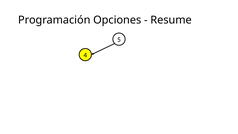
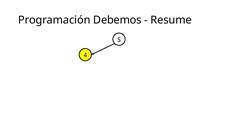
Opciones: Opciones -> Debemos
